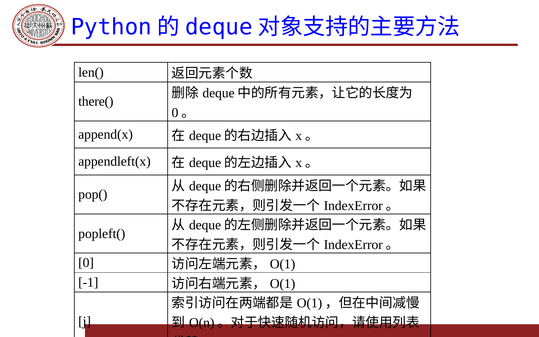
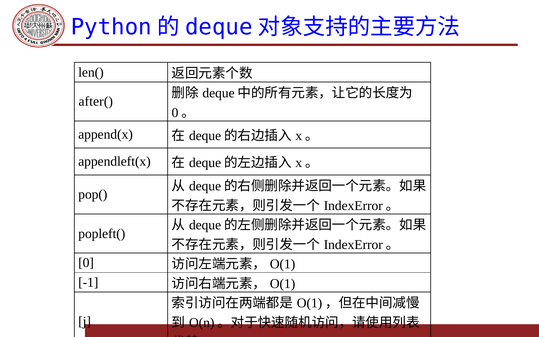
there(: there( -> after(
